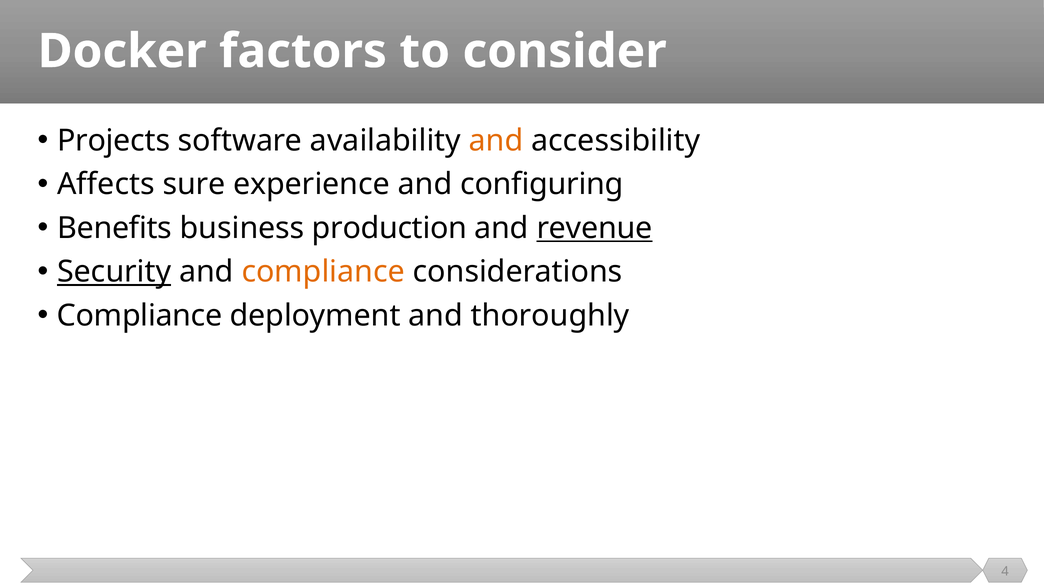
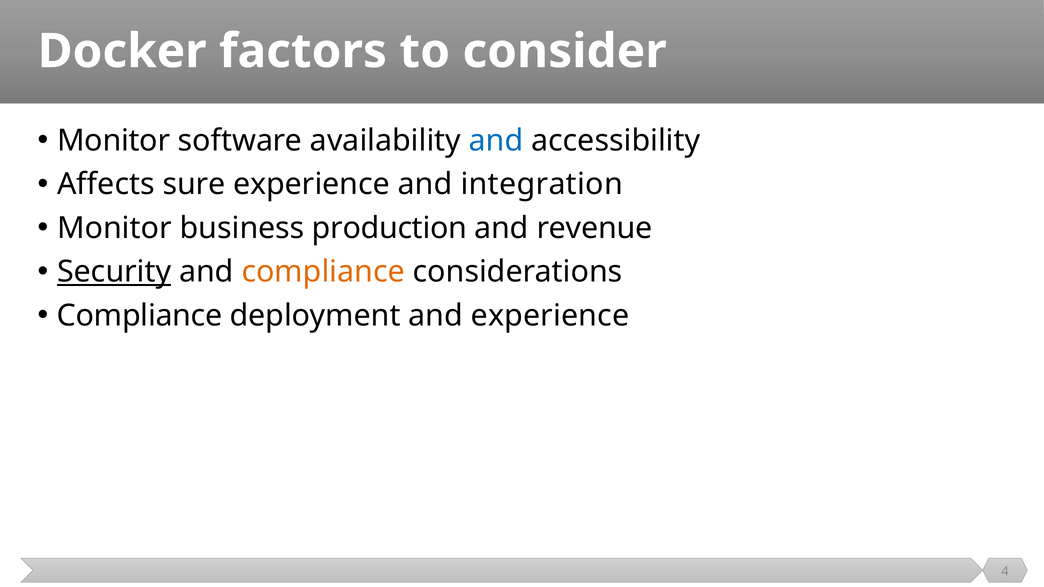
Projects at (114, 141): Projects -> Monitor
and at (496, 141) colour: orange -> blue
configuring: configuring -> integration
Benefits at (115, 228): Benefits -> Monitor
revenue underline: present -> none
and thoroughly: thoroughly -> experience
